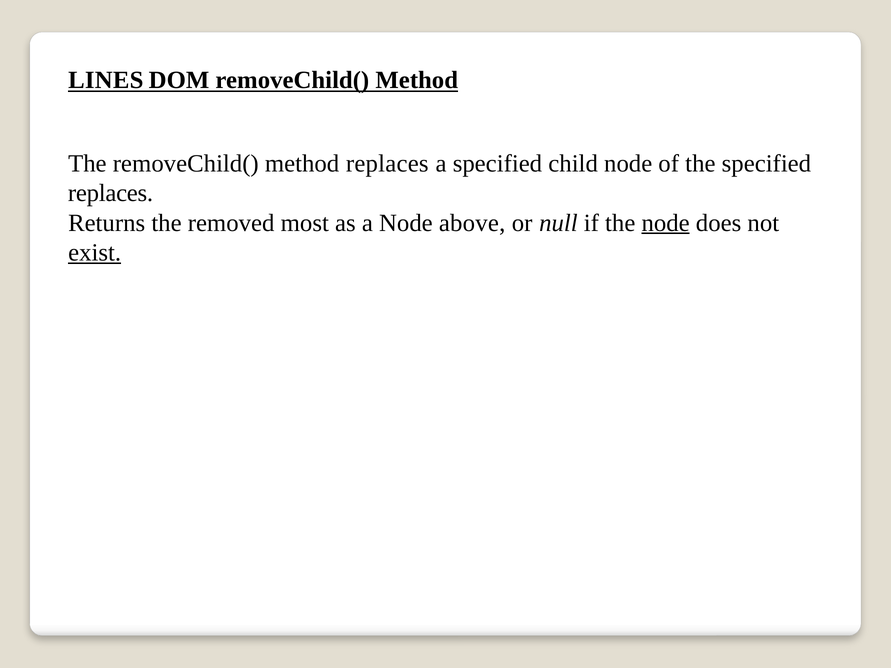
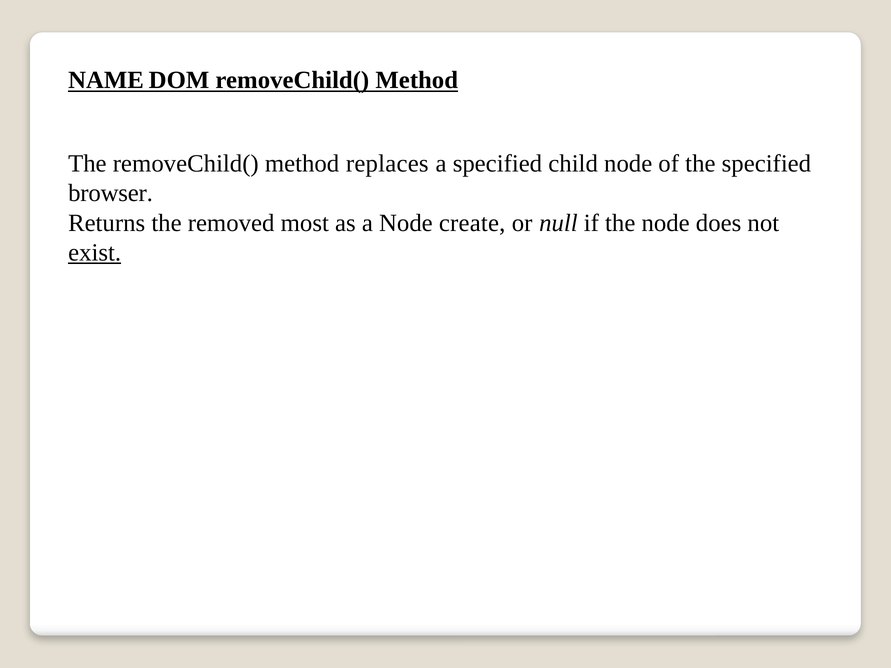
LINES: LINES -> NAME
replaces at (111, 193): replaces -> browser
above: above -> create
node at (666, 223) underline: present -> none
